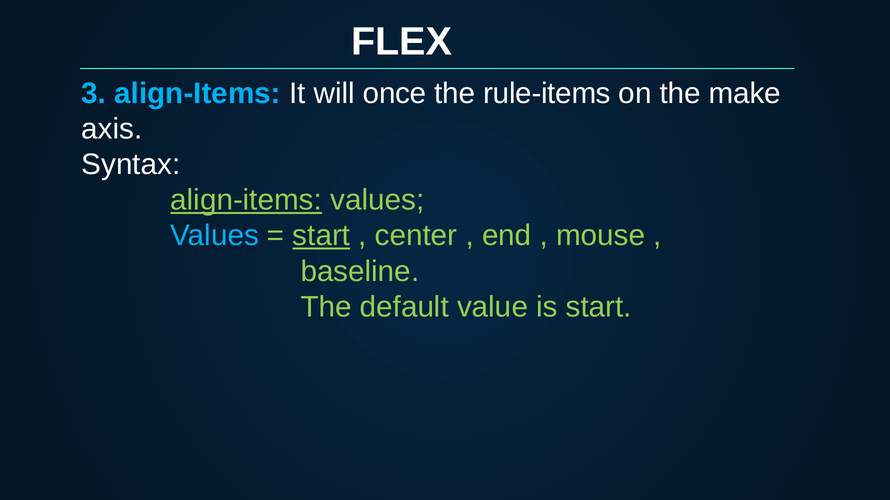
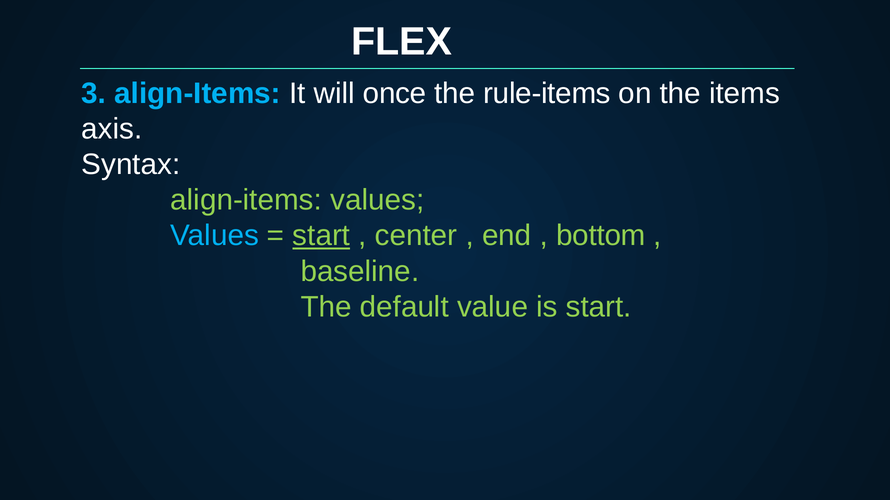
make: make -> items
align-items at (246, 200) underline: present -> none
mouse: mouse -> bottom
